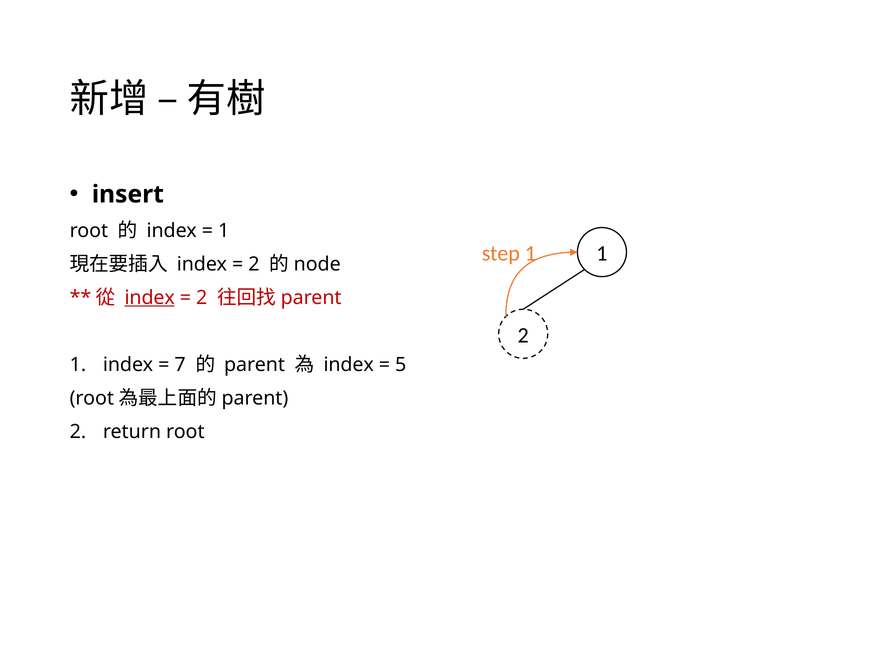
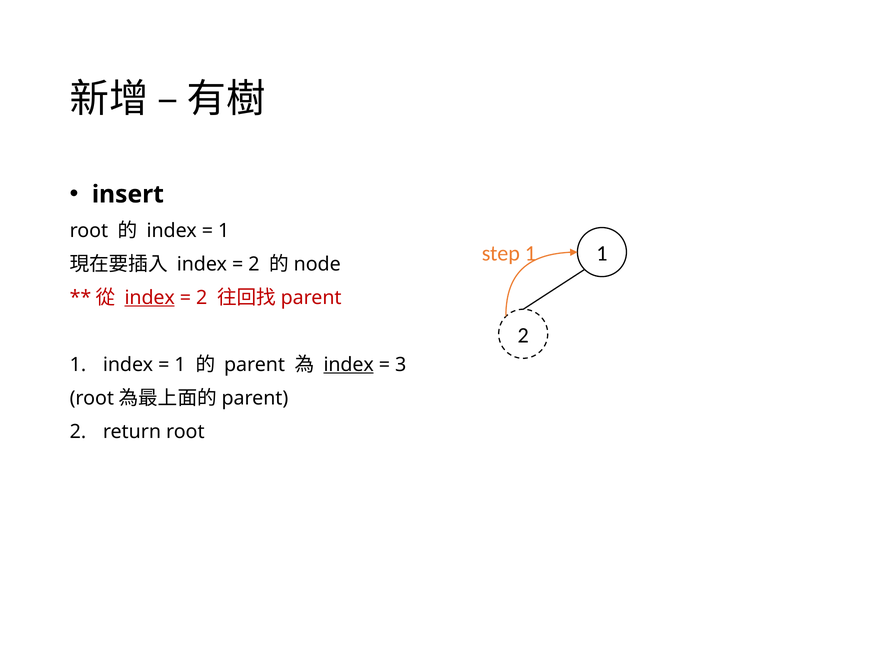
7 at (180, 364): 7 -> 1
index at (349, 364) underline: none -> present
5: 5 -> 3
